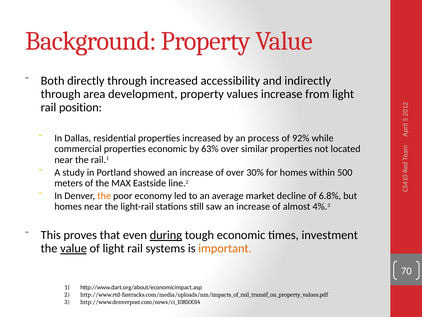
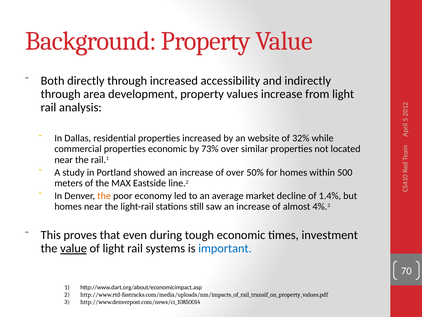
position: position -> analysis
process: process -> website
92%: 92% -> 32%
63%: 63% -> 73%
30%: 30% -> 50%
6.8%: 6.8% -> 1.4%
during underline: present -> none
important colour: orange -> blue
